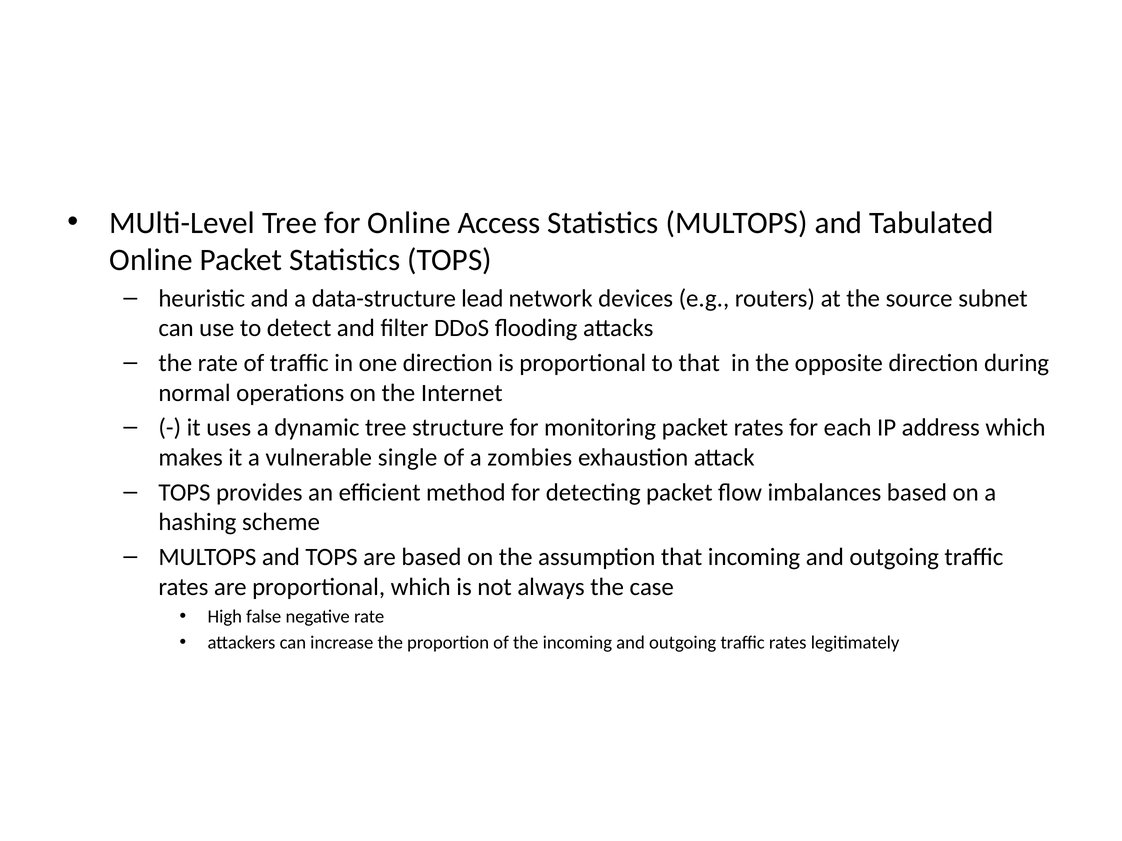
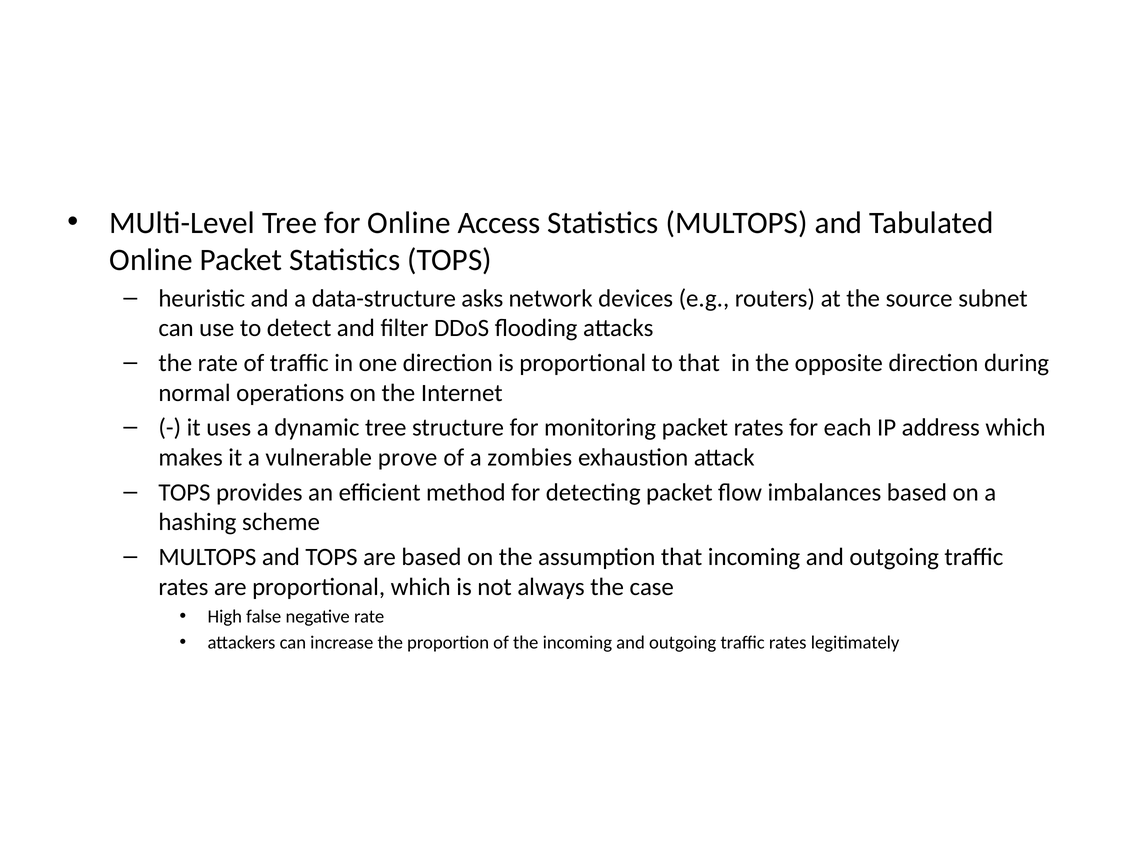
lead: lead -> asks
single: single -> prove
